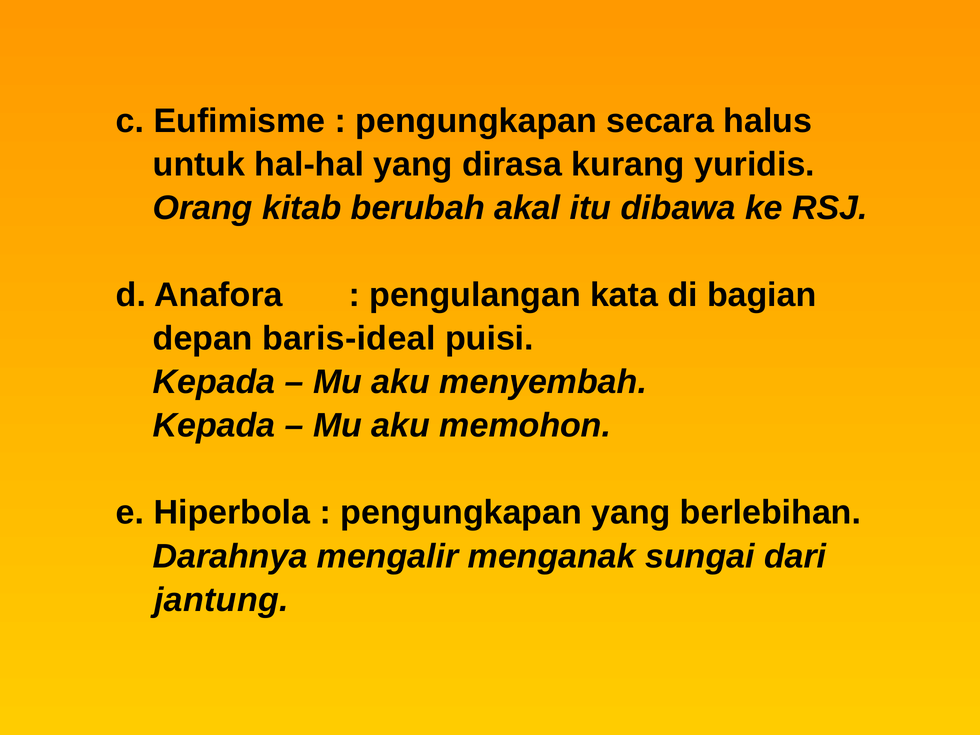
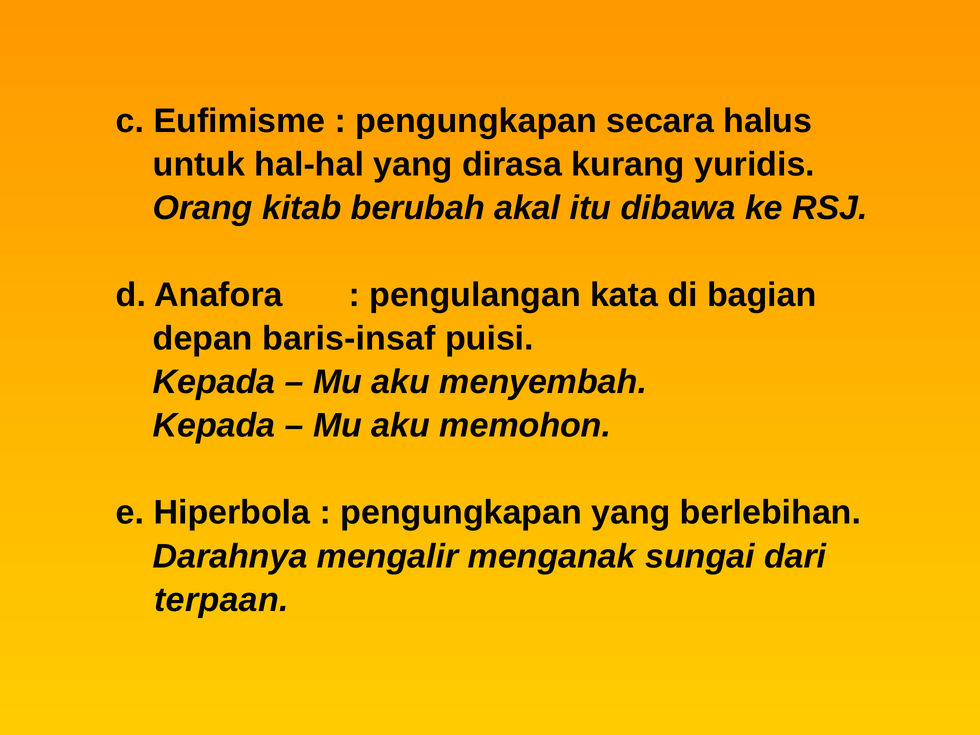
baris-ideal: baris-ideal -> baris-insaf
jantung: jantung -> terpaan
